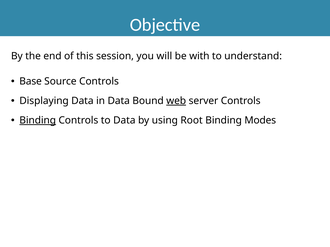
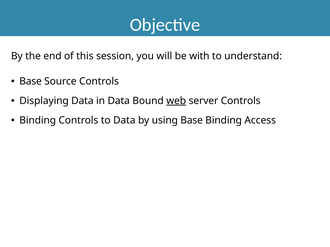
Binding at (38, 121) underline: present -> none
using Root: Root -> Base
Modes: Modes -> Access
